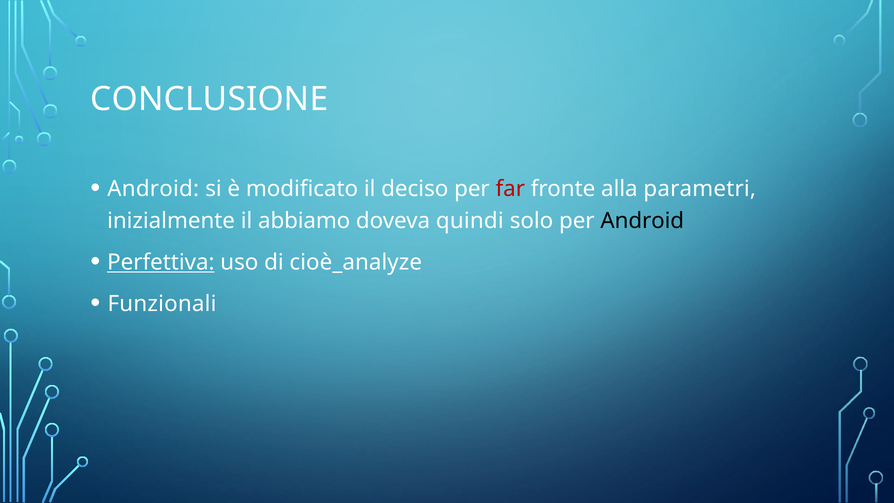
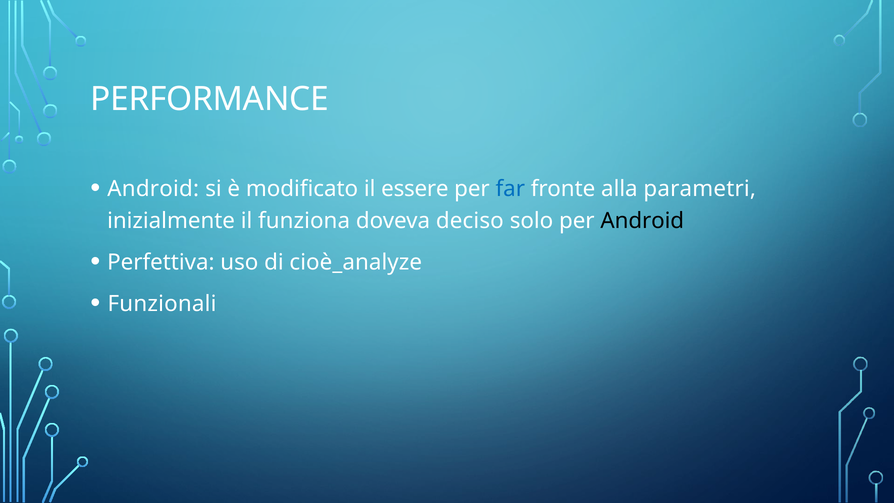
CONCLUSIONE: CONCLUSIONE -> PERFORMANCE
deciso: deciso -> essere
far colour: red -> blue
abbiamo: abbiamo -> funziona
quindi: quindi -> deciso
Perfettiva underline: present -> none
